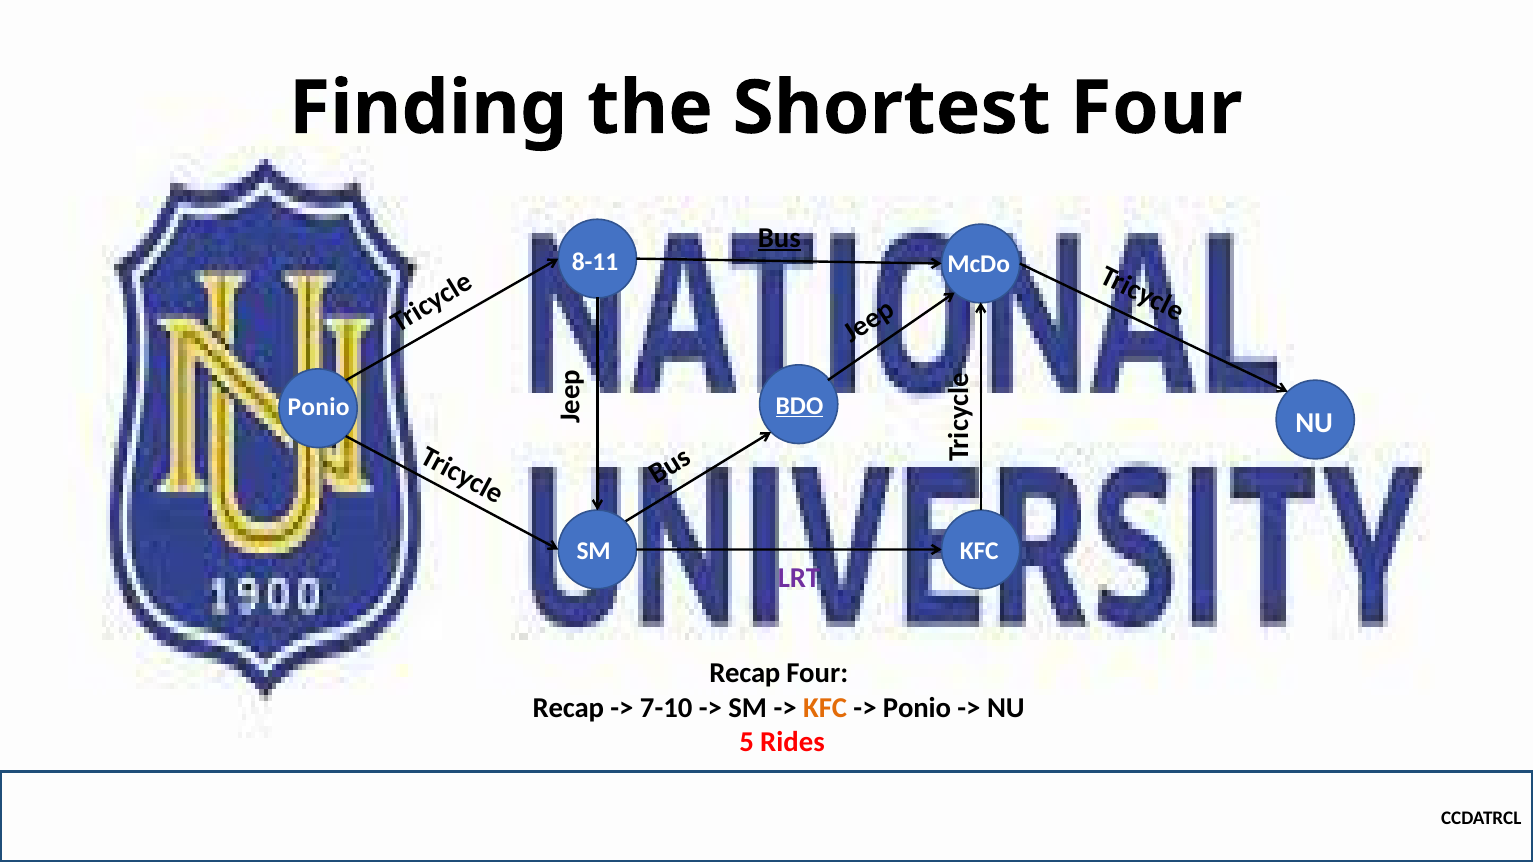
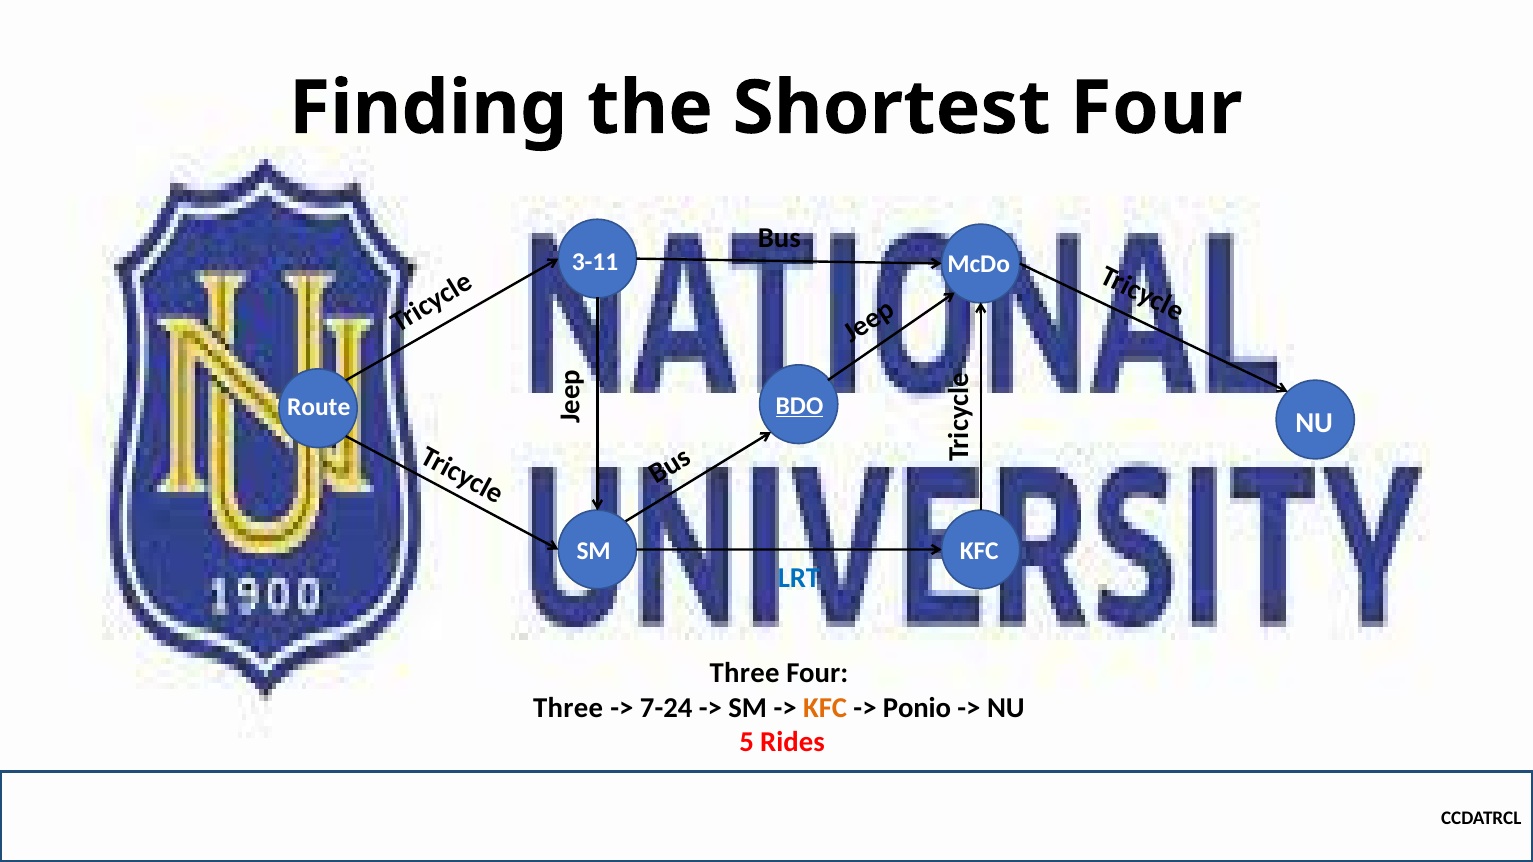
Bus underline: present -> none
8-11: 8-11 -> 3-11
Ponio at (319, 407): Ponio -> Route
LRT colour: purple -> blue
Recap at (745, 674): Recap -> Three
Recap at (568, 708): Recap -> Three
7-10: 7-10 -> 7-24
